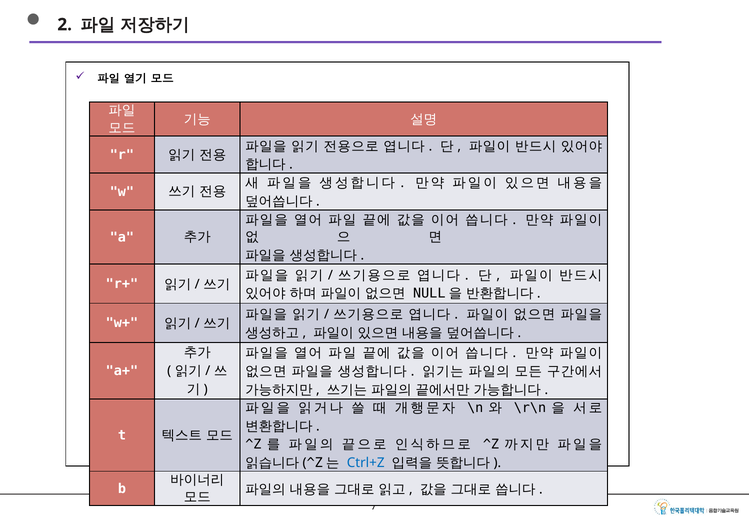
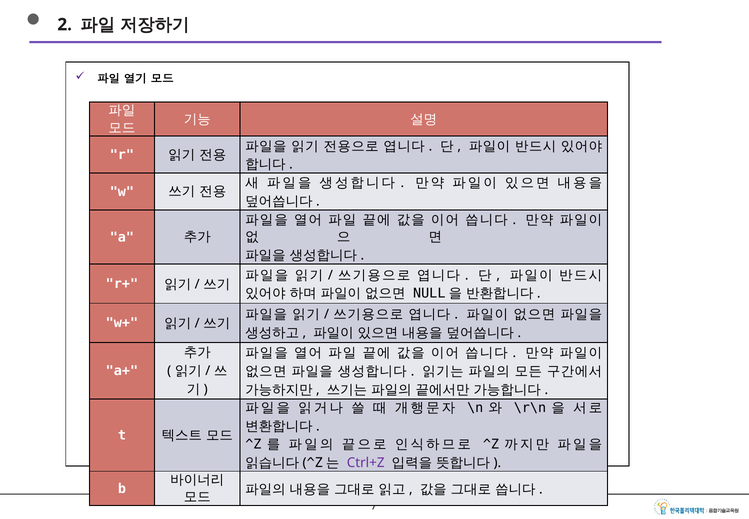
Ctrl+Z colour: blue -> purple
